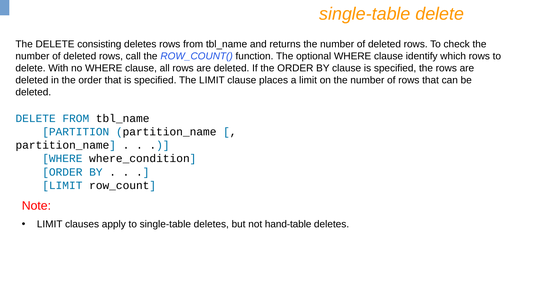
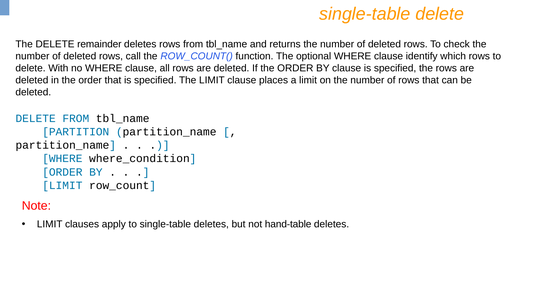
consisting: consisting -> remainder
